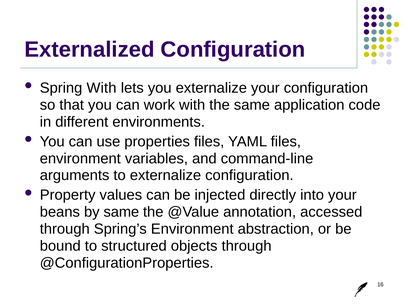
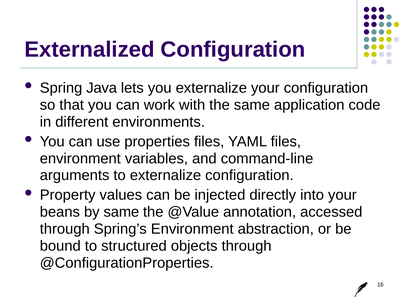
Spring With: With -> Java
